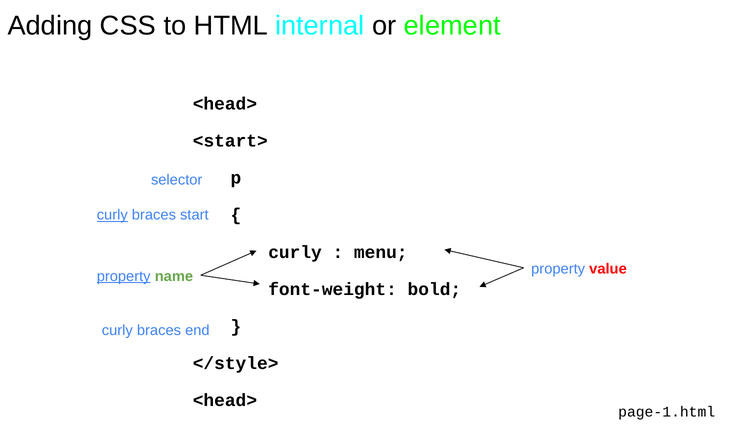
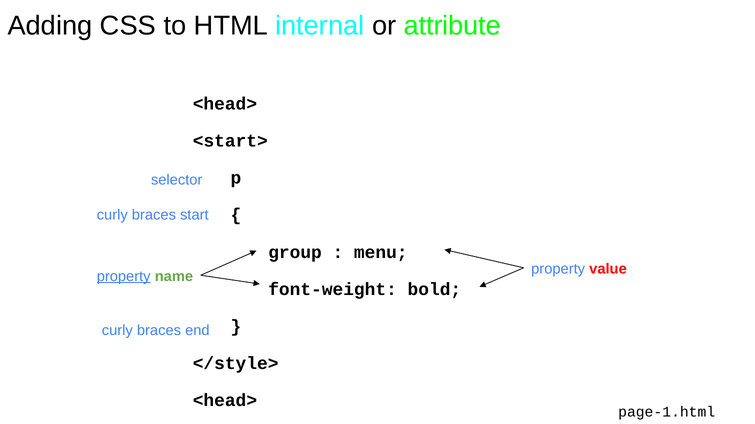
element: element -> attribute
curly at (112, 215) underline: present -> none
curly at (295, 253): curly -> group
